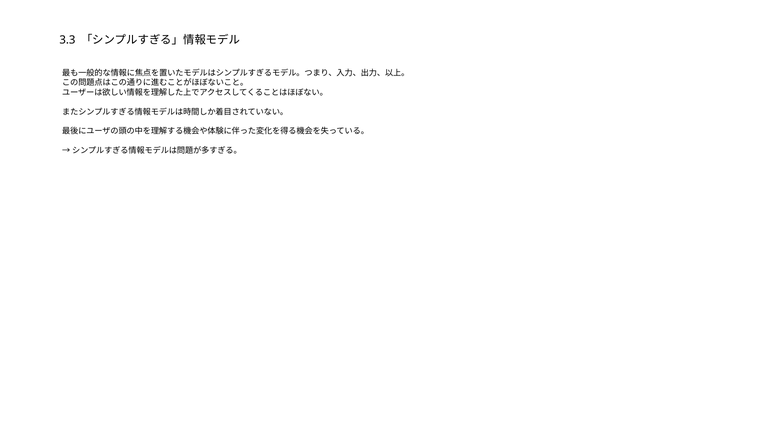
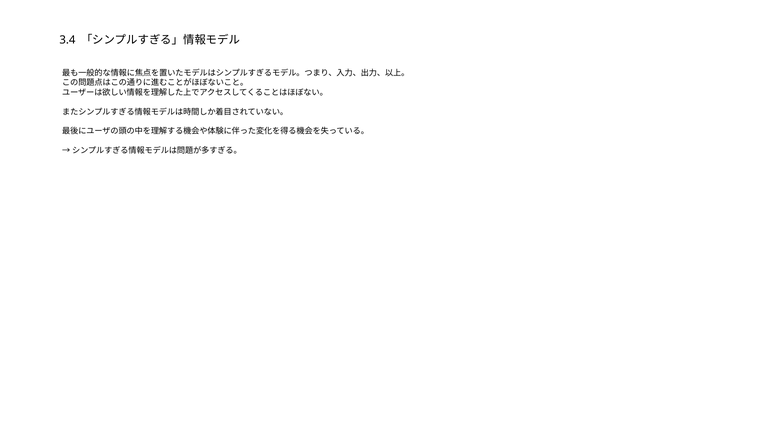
3.3: 3.3 -> 3.4
